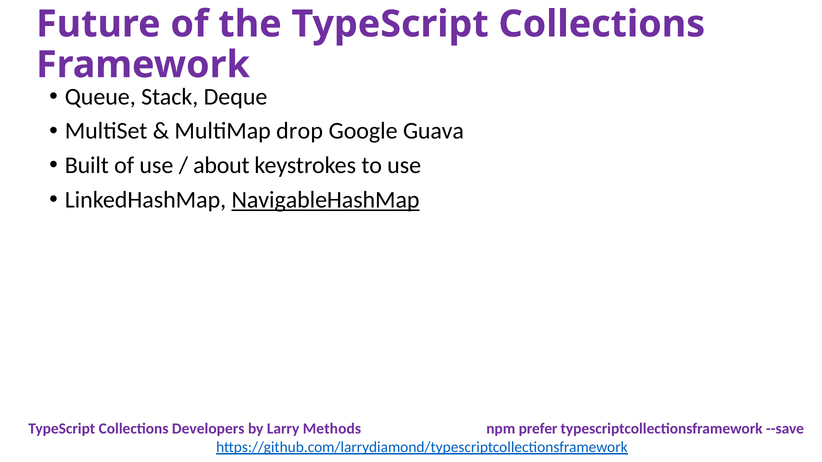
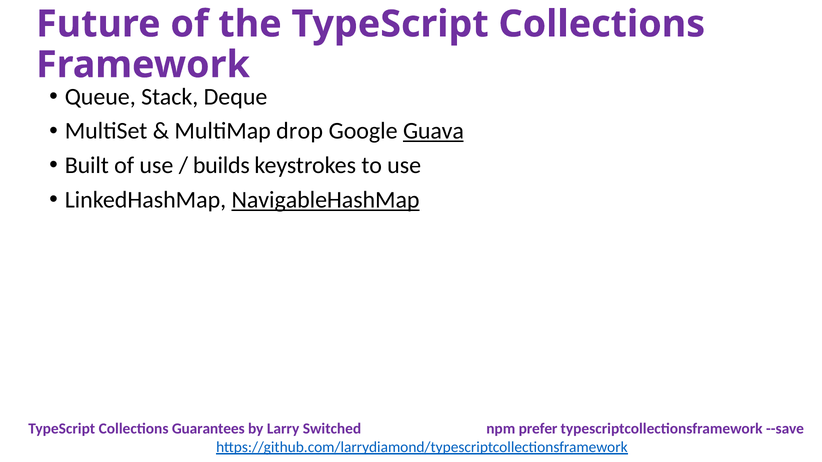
Guava underline: none -> present
about: about -> builds
Developers: Developers -> Guarantees
Methods: Methods -> Switched
